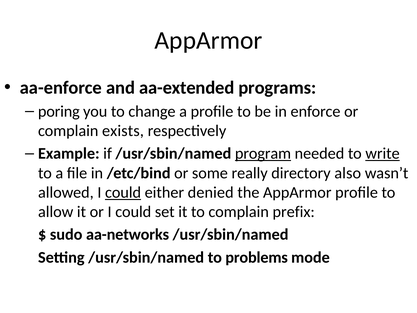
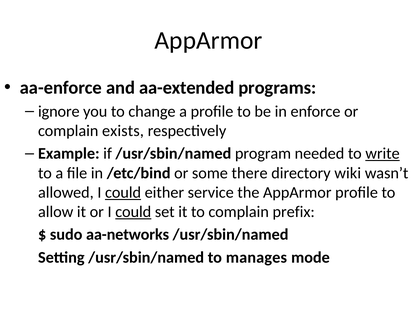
poring: poring -> ignore
program underline: present -> none
really: really -> there
also: also -> wiki
denied: denied -> service
could at (133, 212) underline: none -> present
problems: problems -> manages
